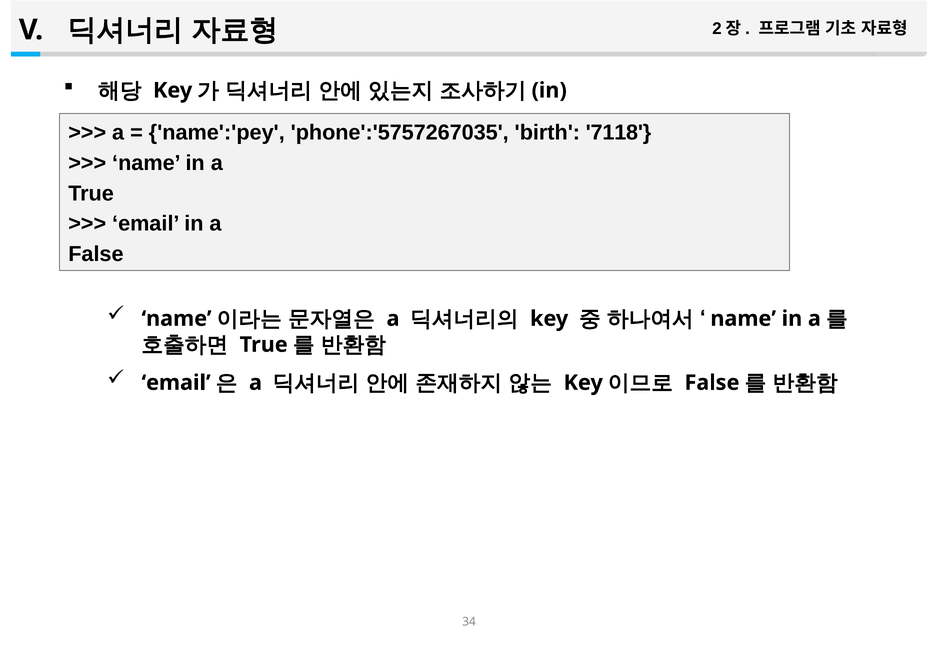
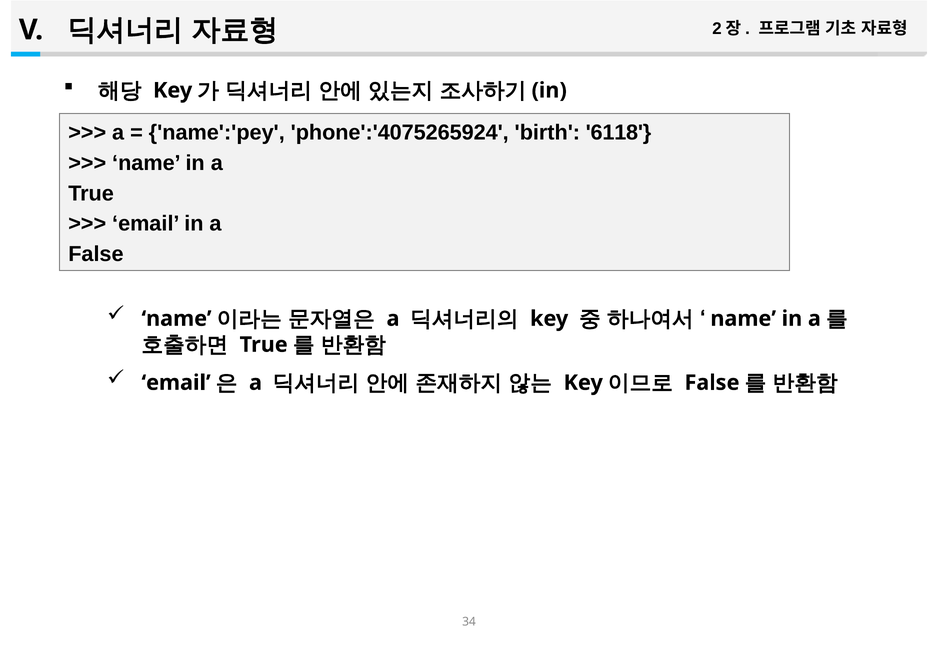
phone':'5757267035: phone':'5757267035 -> phone':'4075265924
7118: 7118 -> 6118
